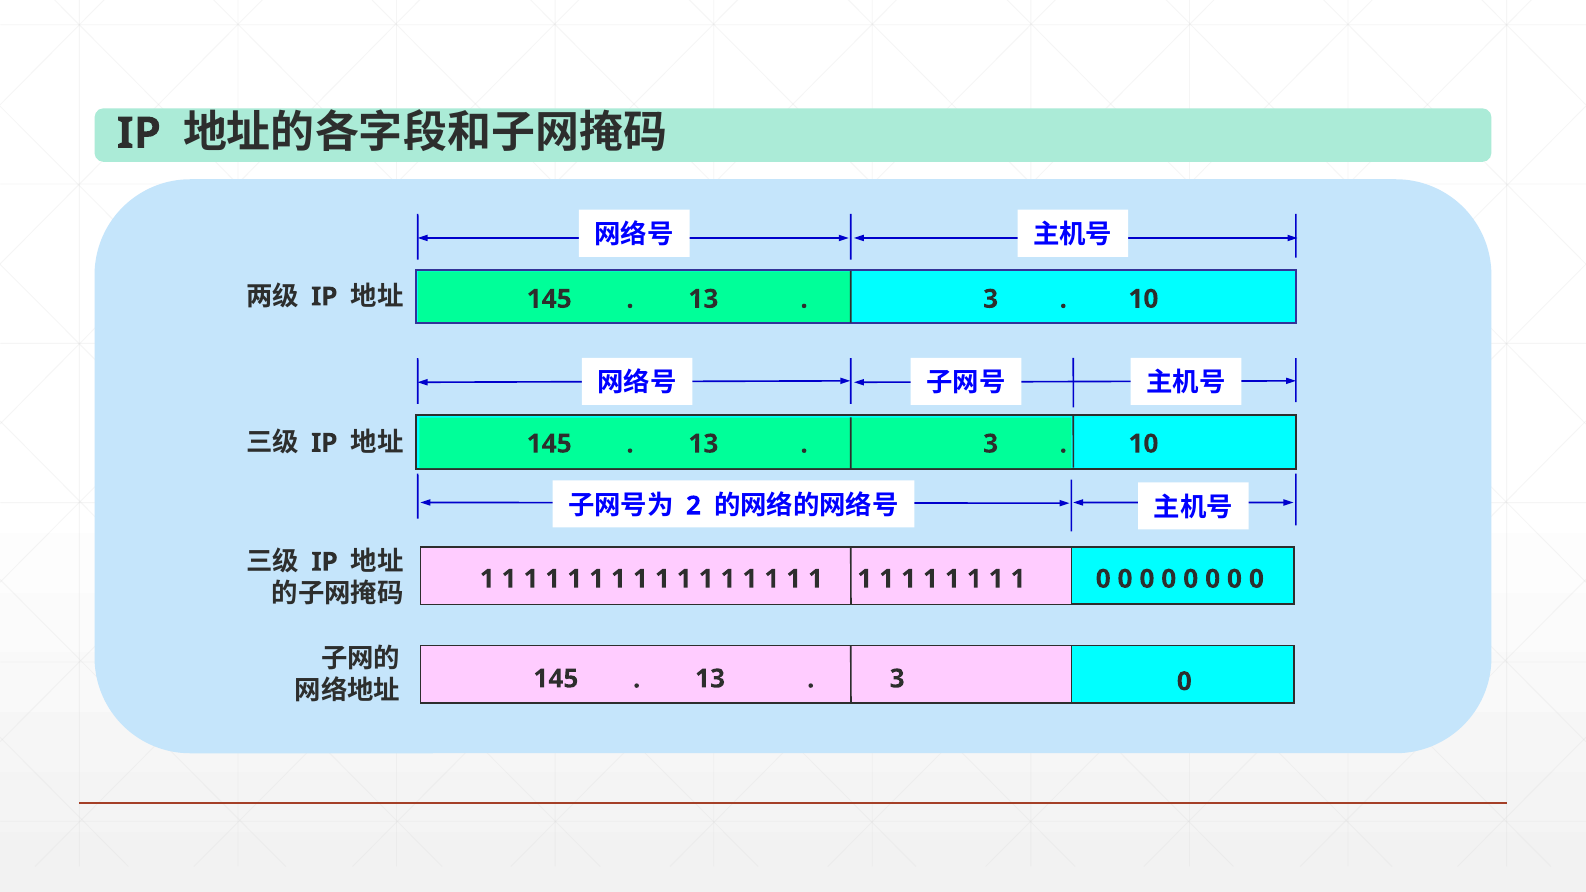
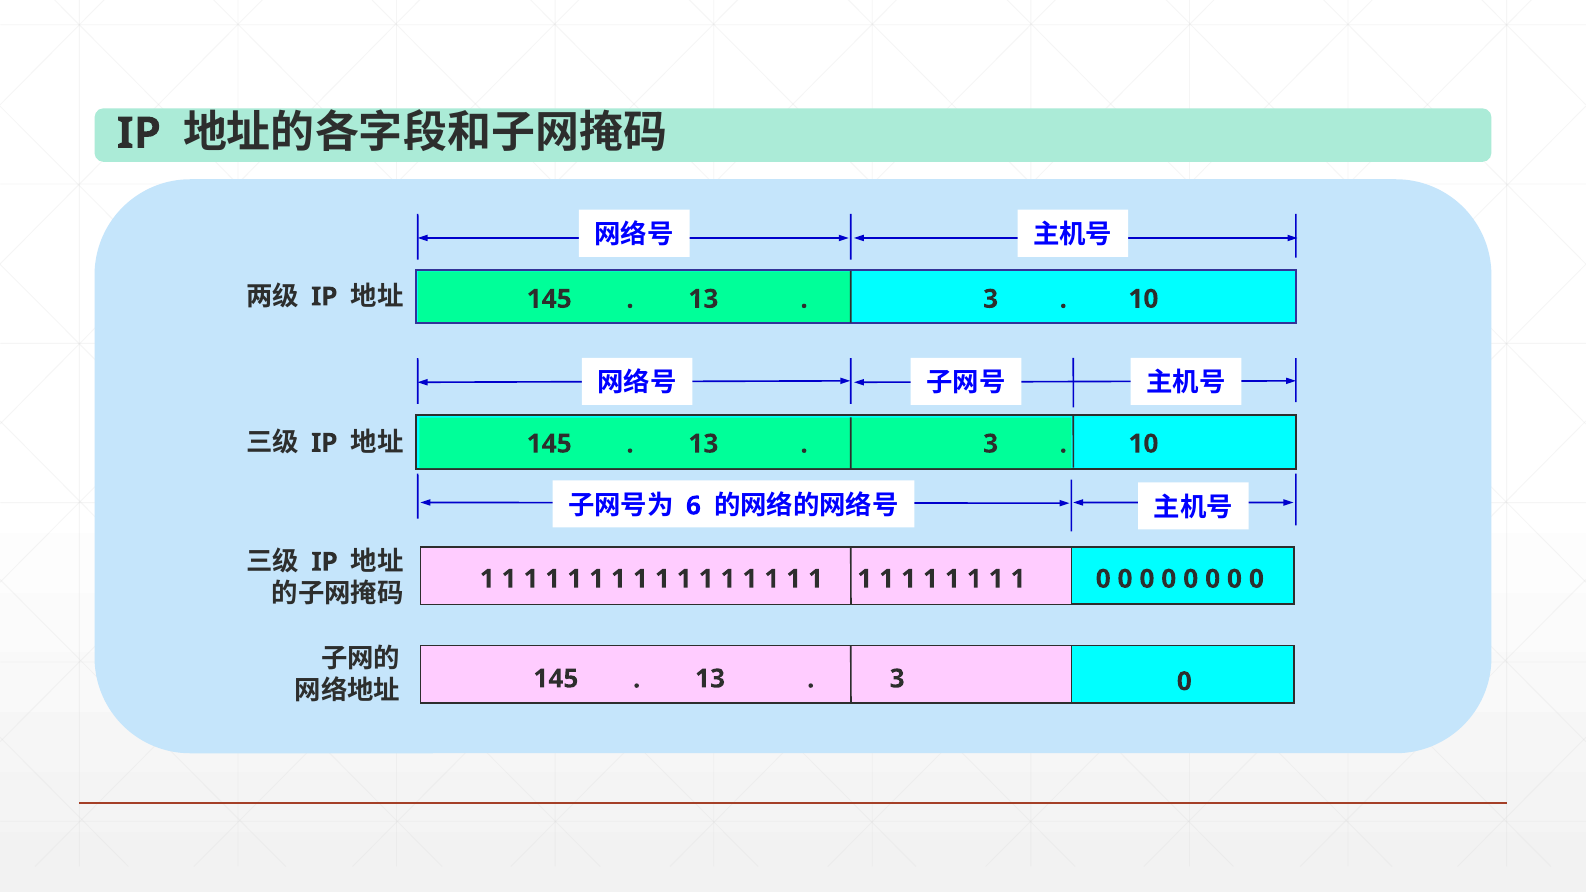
2: 2 -> 6
